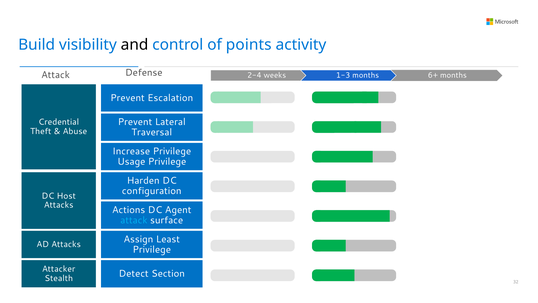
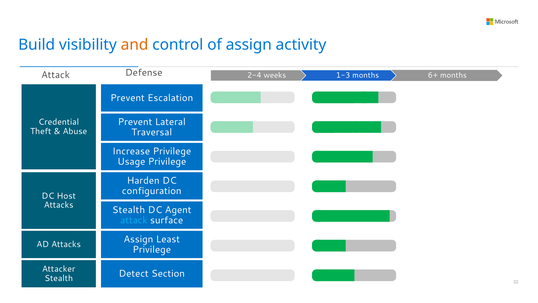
and colour: black -> orange
of points: points -> assign
Actions at (129, 210): Actions -> Stealth
